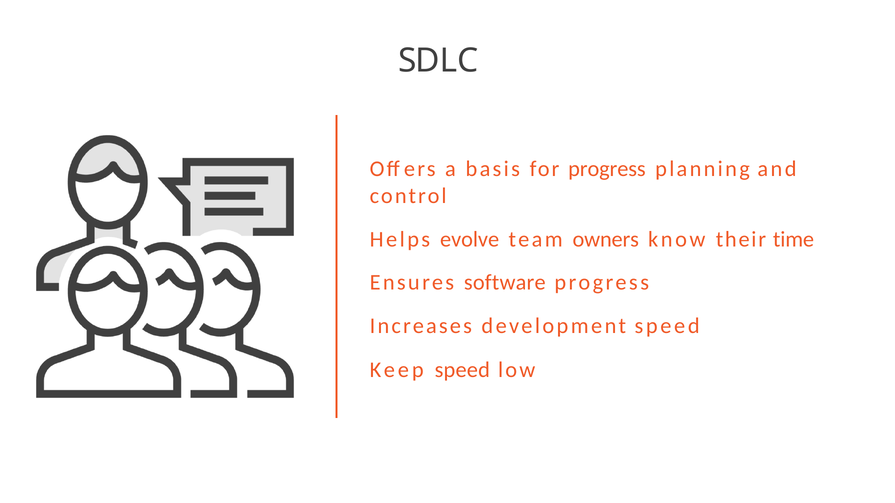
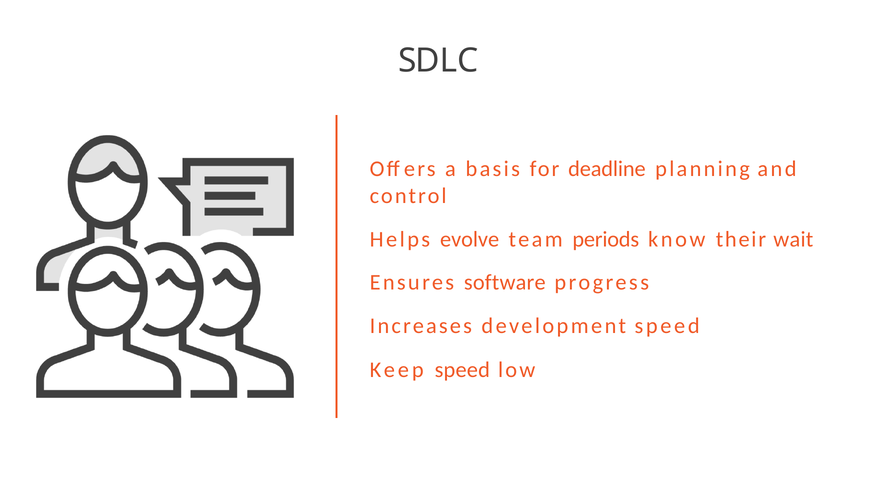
for progress: progress -> deadline
owners: owners -> periods
time: time -> wait
